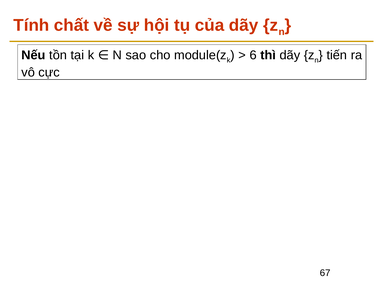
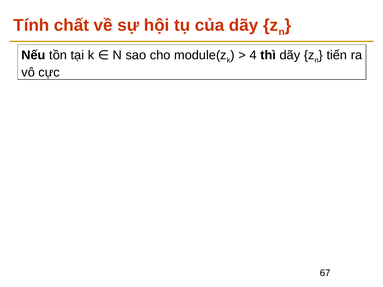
6: 6 -> 4
